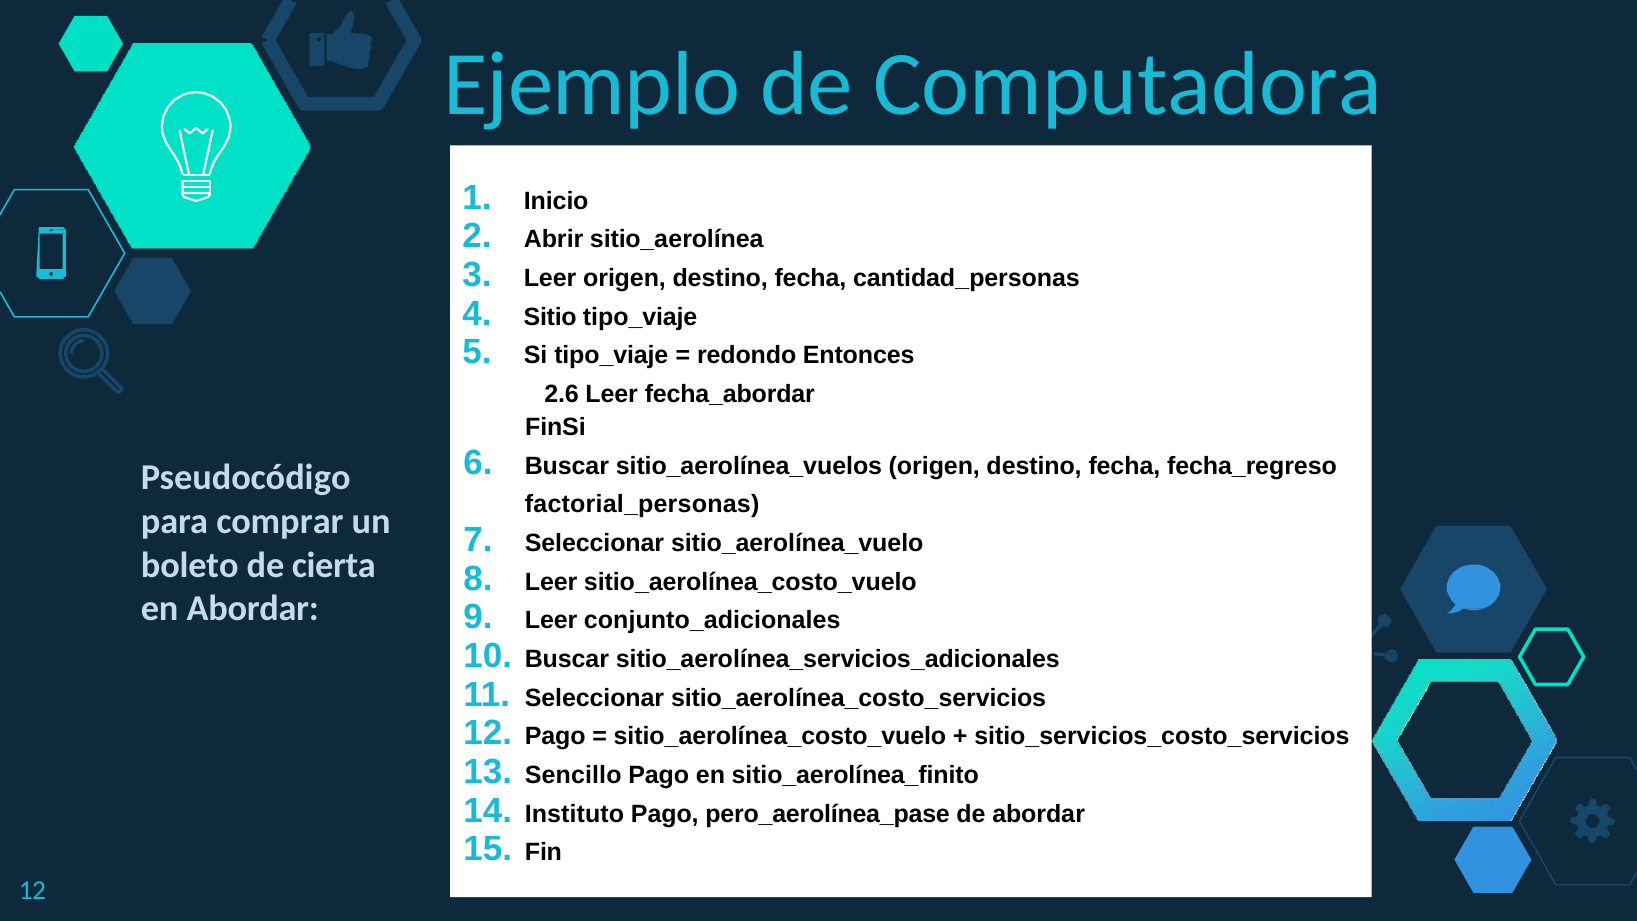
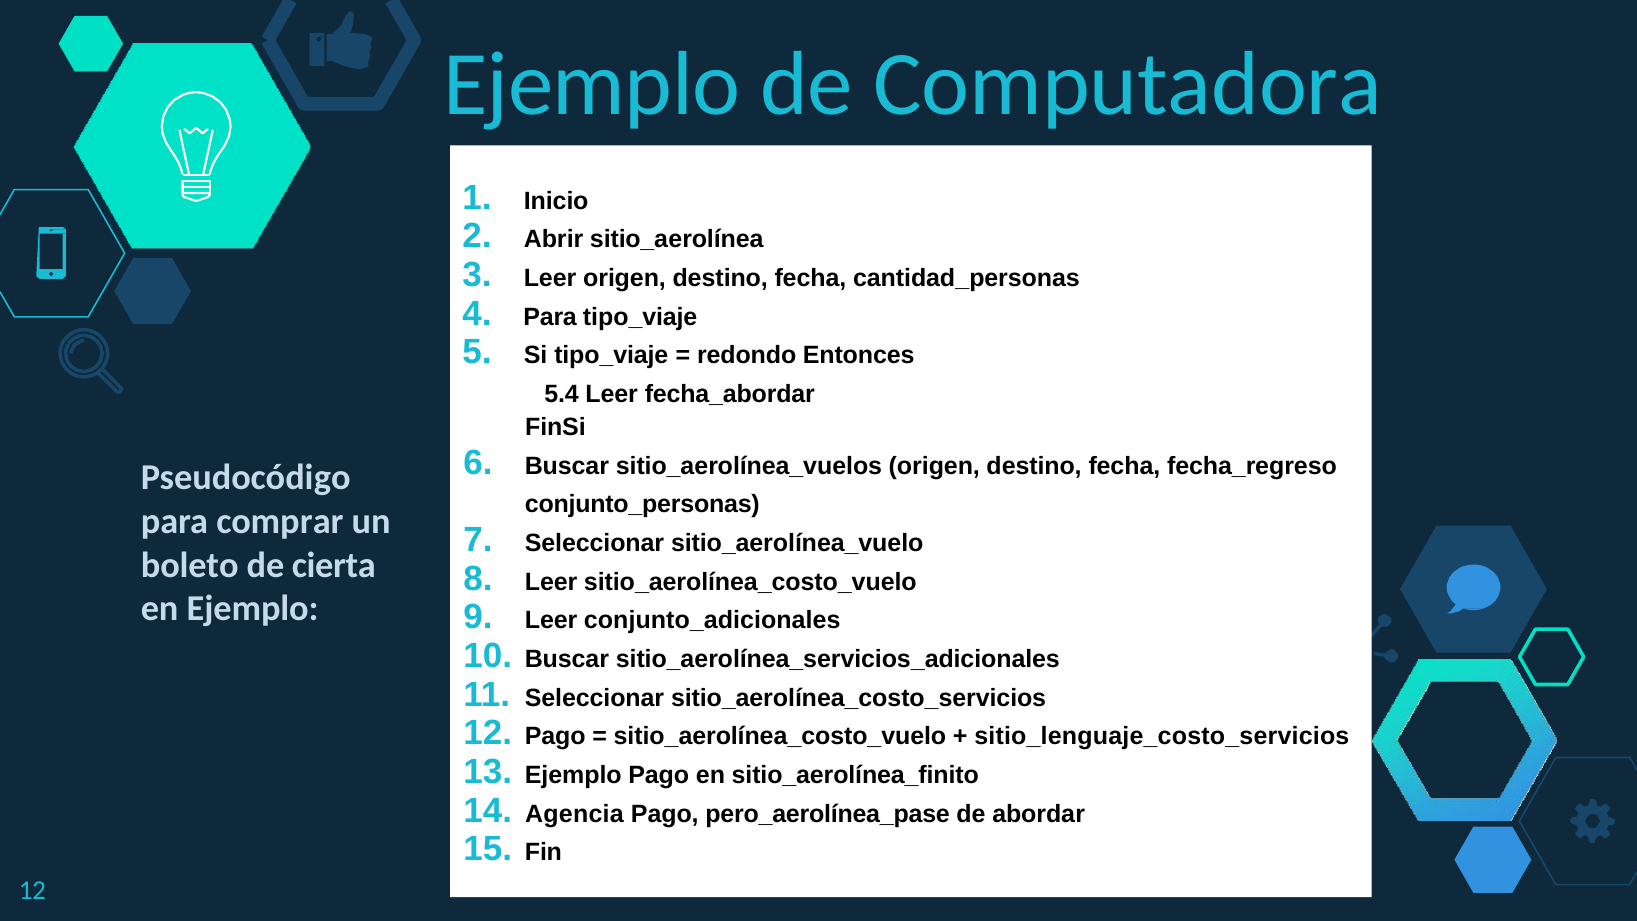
Sitio at (550, 317): Sitio -> Para
2.6: 2.6 -> 5.4
factorial_personas: factorial_personas -> conjunto_personas
en Abordar: Abordar -> Ejemplo
sitio_servicios_costo_servicios: sitio_servicios_costo_servicios -> sitio_lenguaje_costo_servicios
Sencillo at (573, 775): Sencillo -> Ejemplo
Instituto: Instituto -> Agencia
